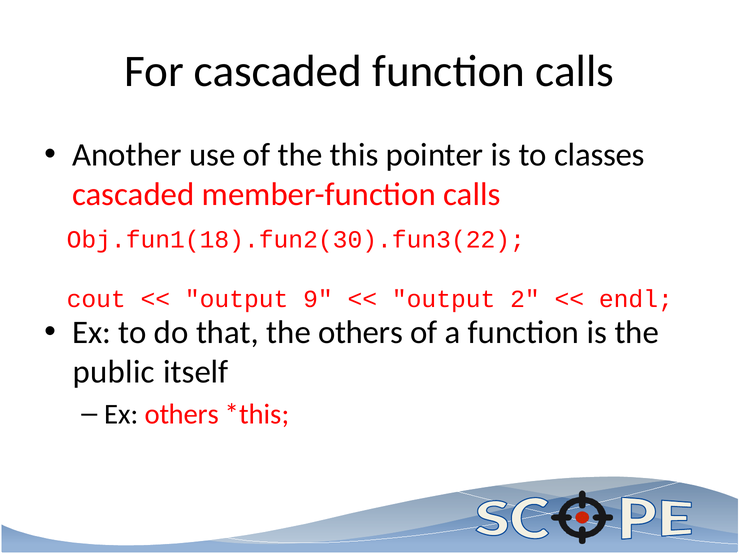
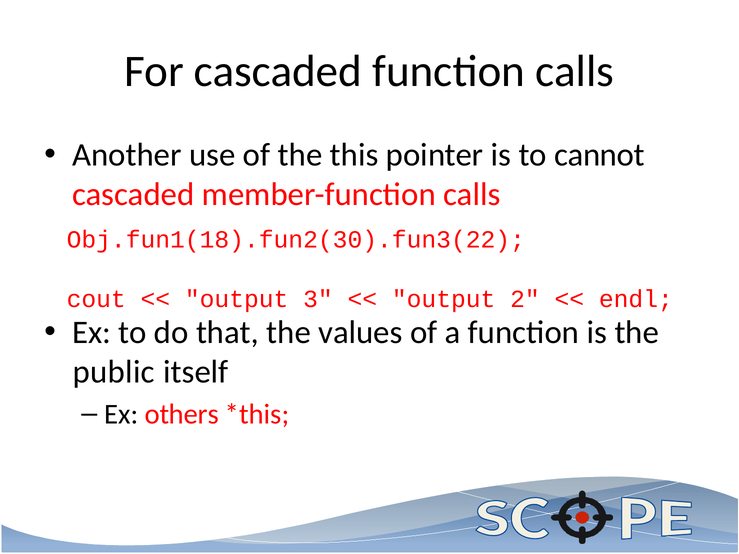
classes: classes -> cannot
9: 9 -> 3
the others: others -> values
